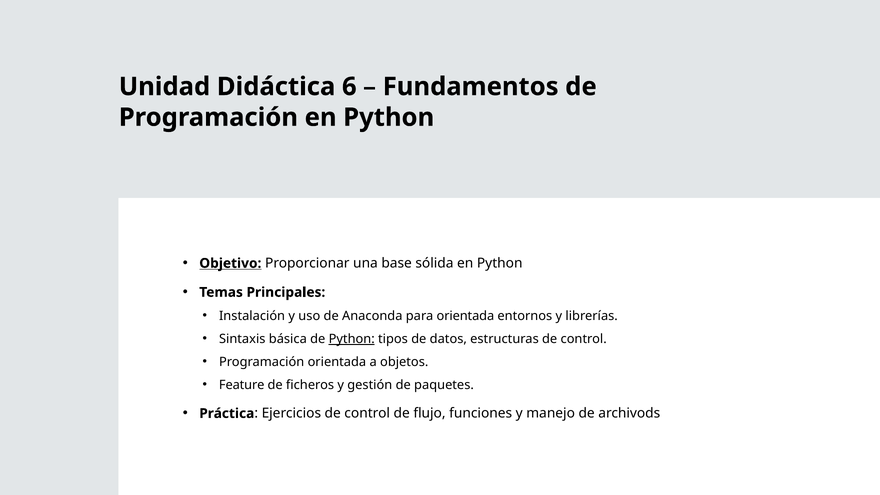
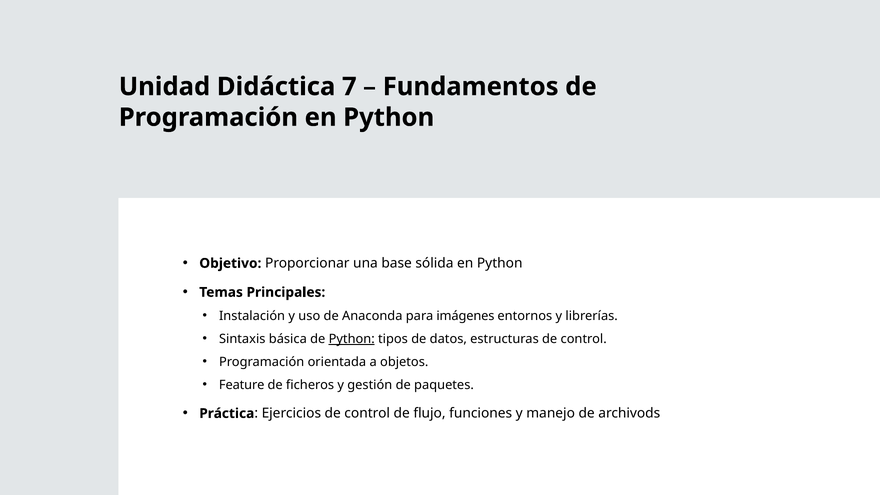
6: 6 -> 7
Objetivo underline: present -> none
para orientada: orientada -> imágenes
